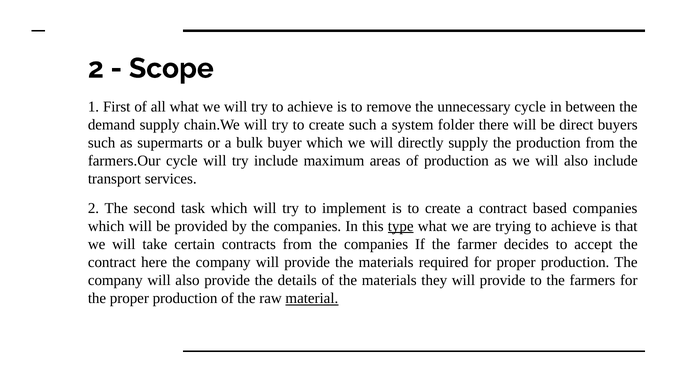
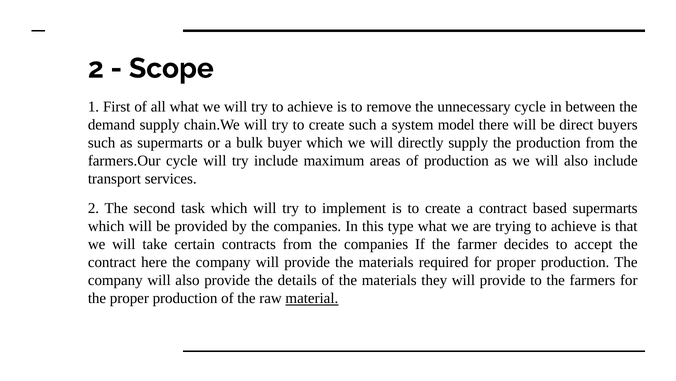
folder: folder -> model
based companies: companies -> supermarts
type underline: present -> none
